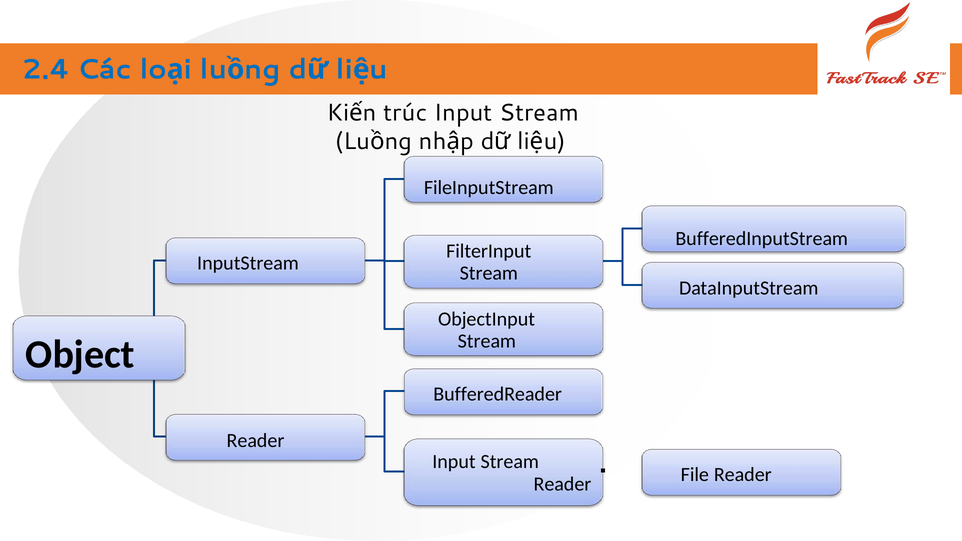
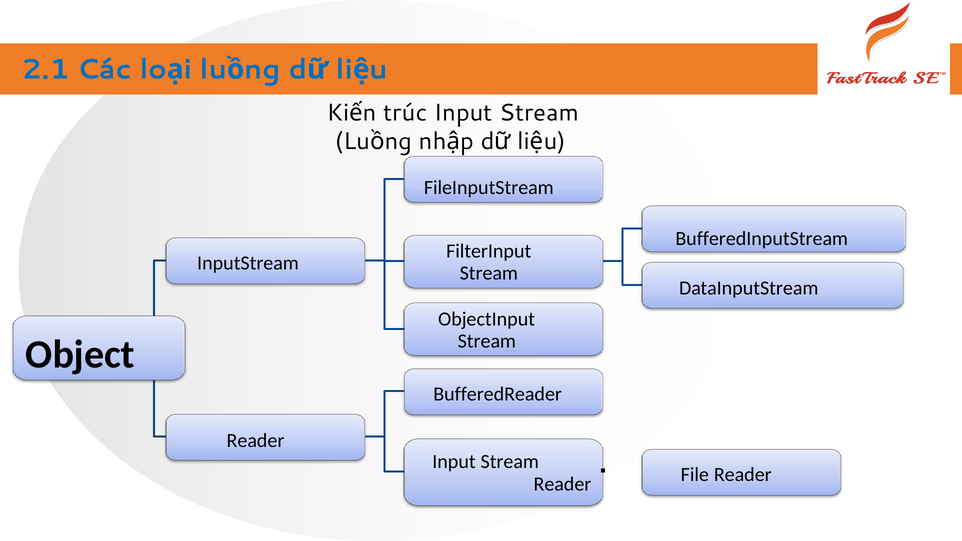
2.4: 2.4 -> 2.1
